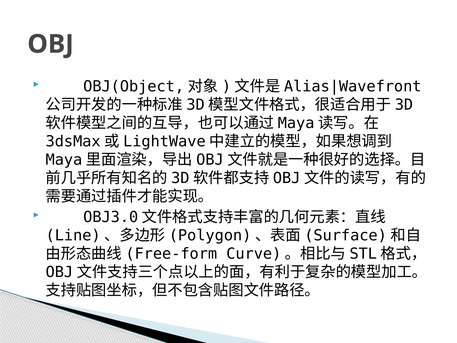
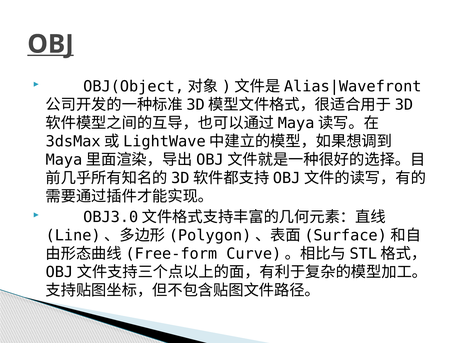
OBJ underline: none -> present
